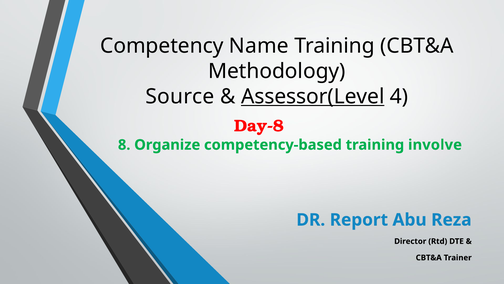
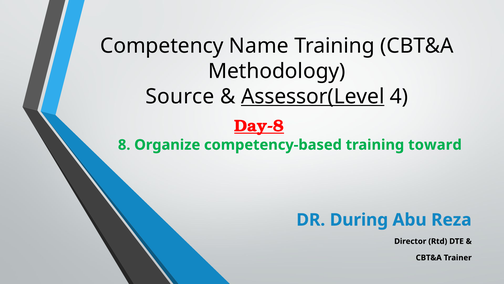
Day-8 underline: none -> present
involve: involve -> toward
Report: Report -> During
